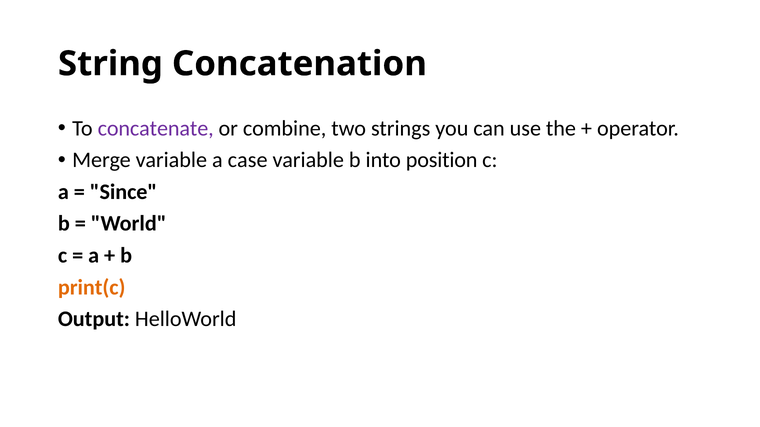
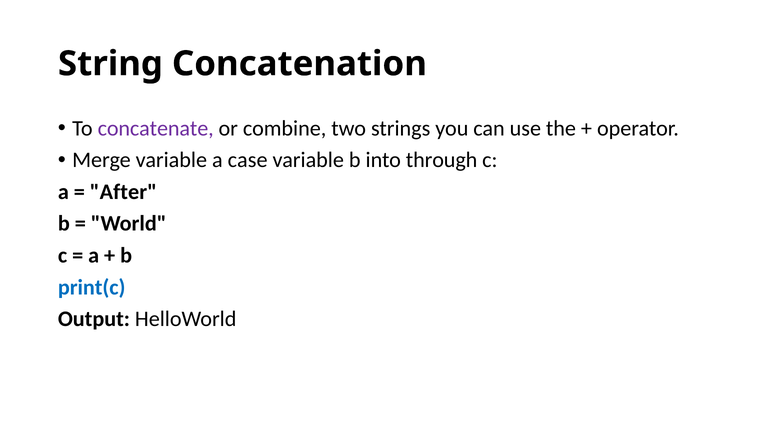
position: position -> through
Since: Since -> After
print(c colour: orange -> blue
